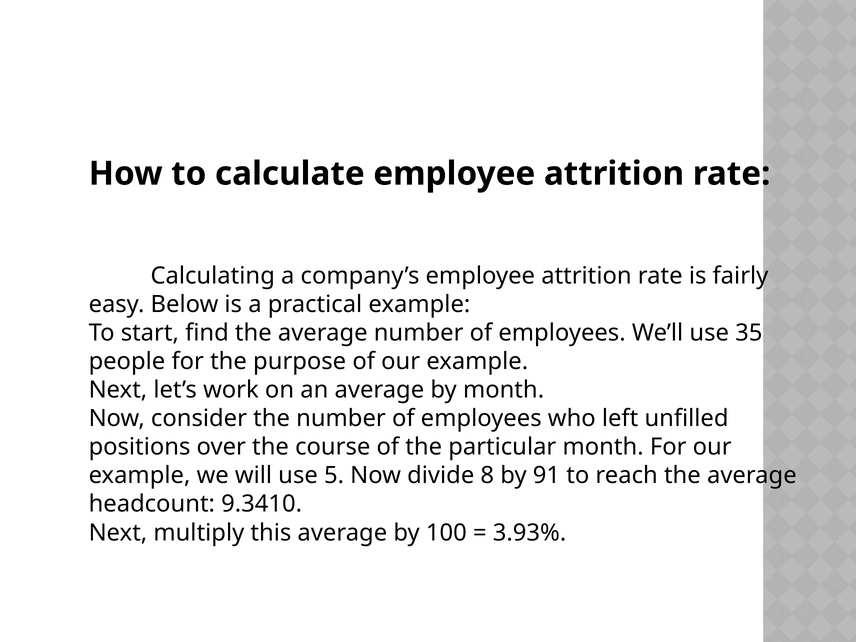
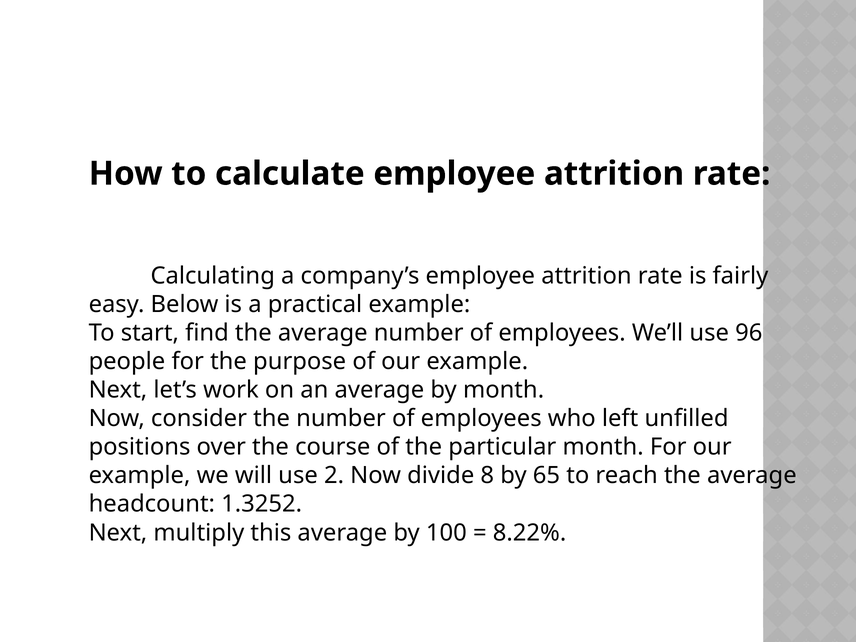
35: 35 -> 96
5: 5 -> 2
91: 91 -> 65
9.3410: 9.3410 -> 1.3252
3.93%: 3.93% -> 8.22%
